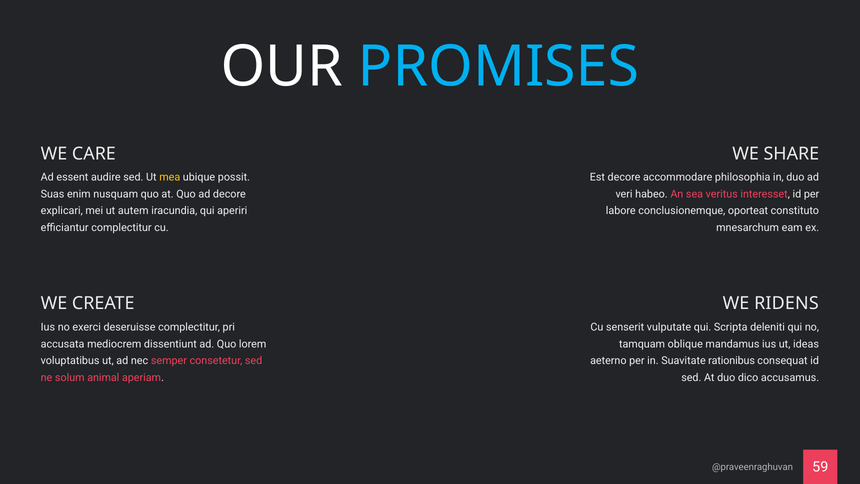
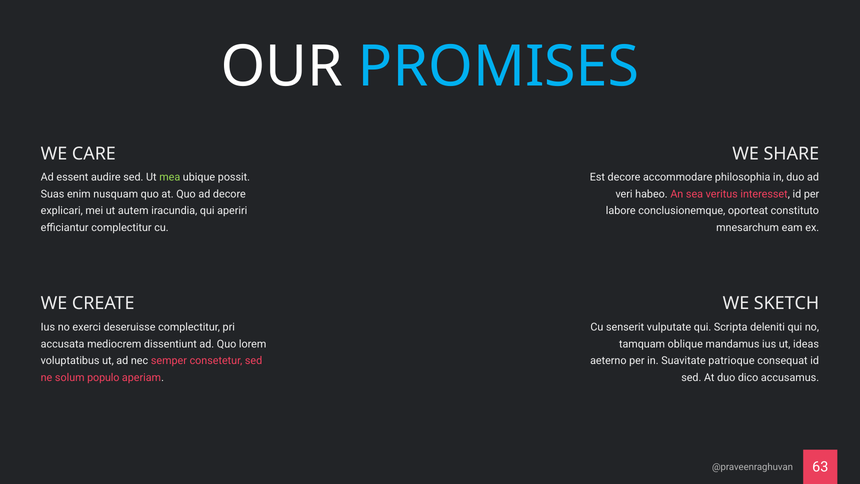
mea colour: yellow -> light green
RIDENS: RIDENS -> SKETCH
rationibus: rationibus -> patrioque
animal: animal -> populo
59: 59 -> 63
